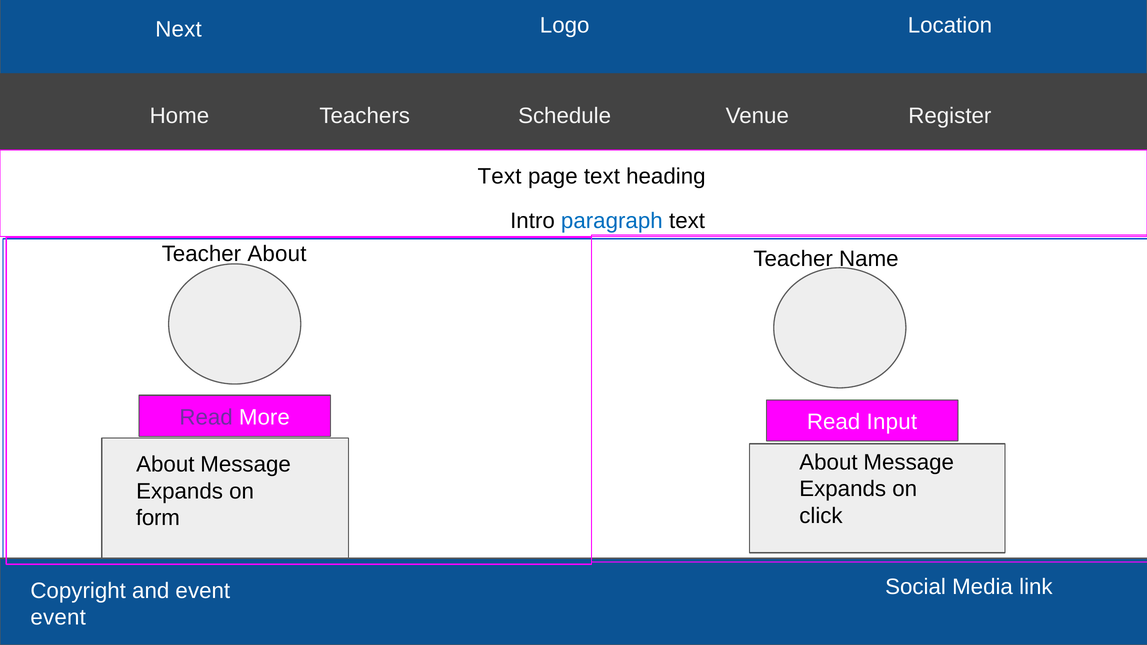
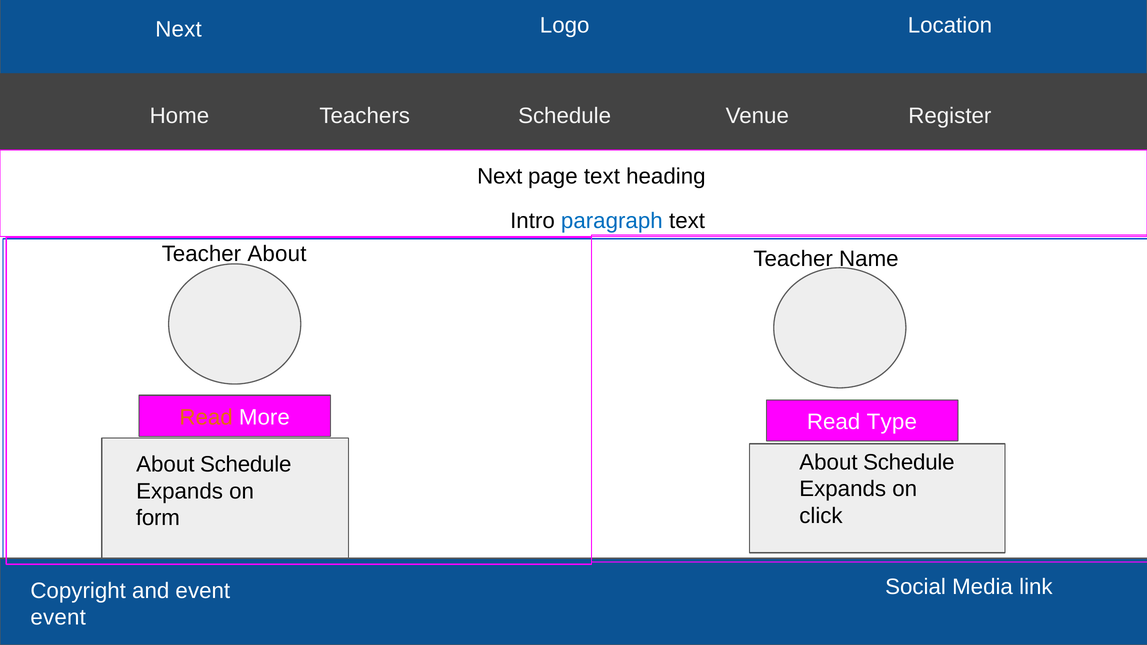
Text at (500, 176): Text -> Next
Read at (206, 418) colour: purple -> orange
Input: Input -> Type
Message at (909, 462): Message -> Schedule
Message at (246, 465): Message -> Schedule
